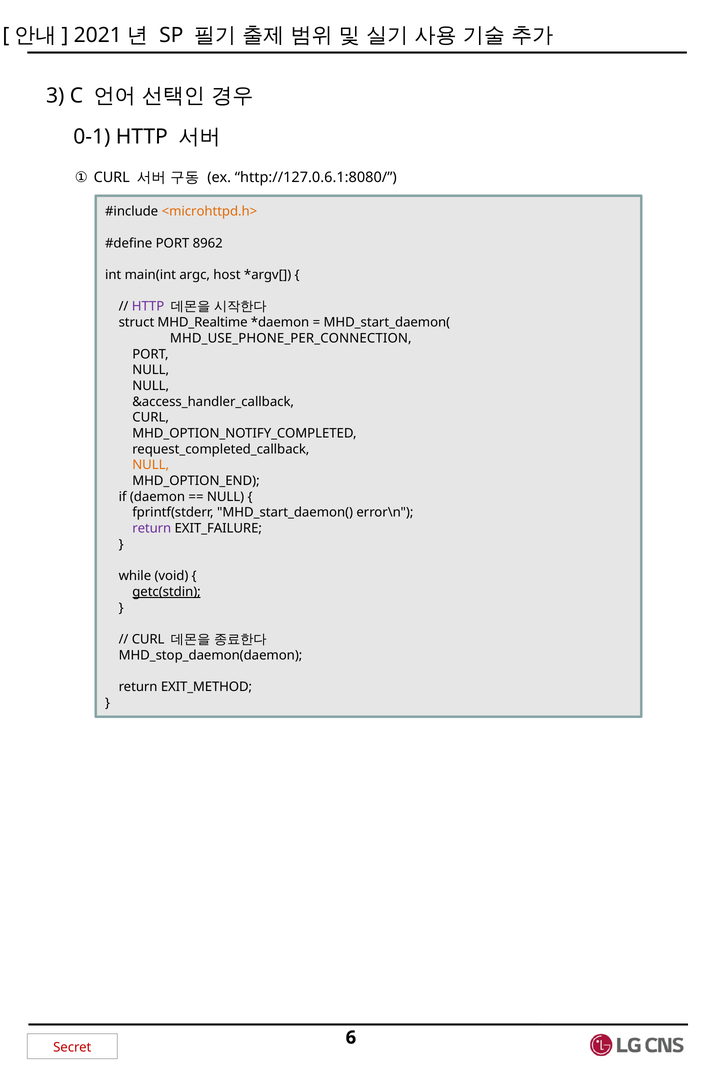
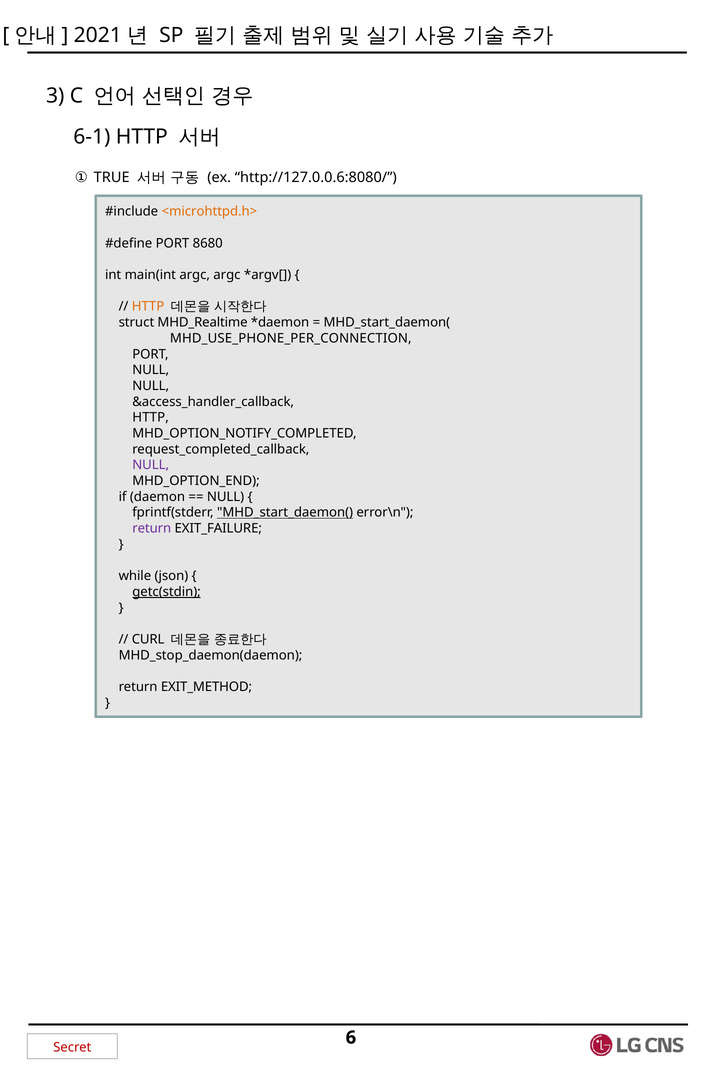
0-1: 0-1 -> 6-1
CURL at (112, 178): CURL -> TRUE
http://127.0.6.1:8080/: http://127.0.6.1:8080/ -> http://127.0.0.6:8080/
8962: 8962 -> 8680
argc host: host -> argc
HTTP at (148, 307) colour: purple -> orange
CURL at (151, 418): CURL -> HTTP
NULL at (151, 465) colour: orange -> purple
MHD_start_daemon( at (285, 513) underline: none -> present
void: void -> json
